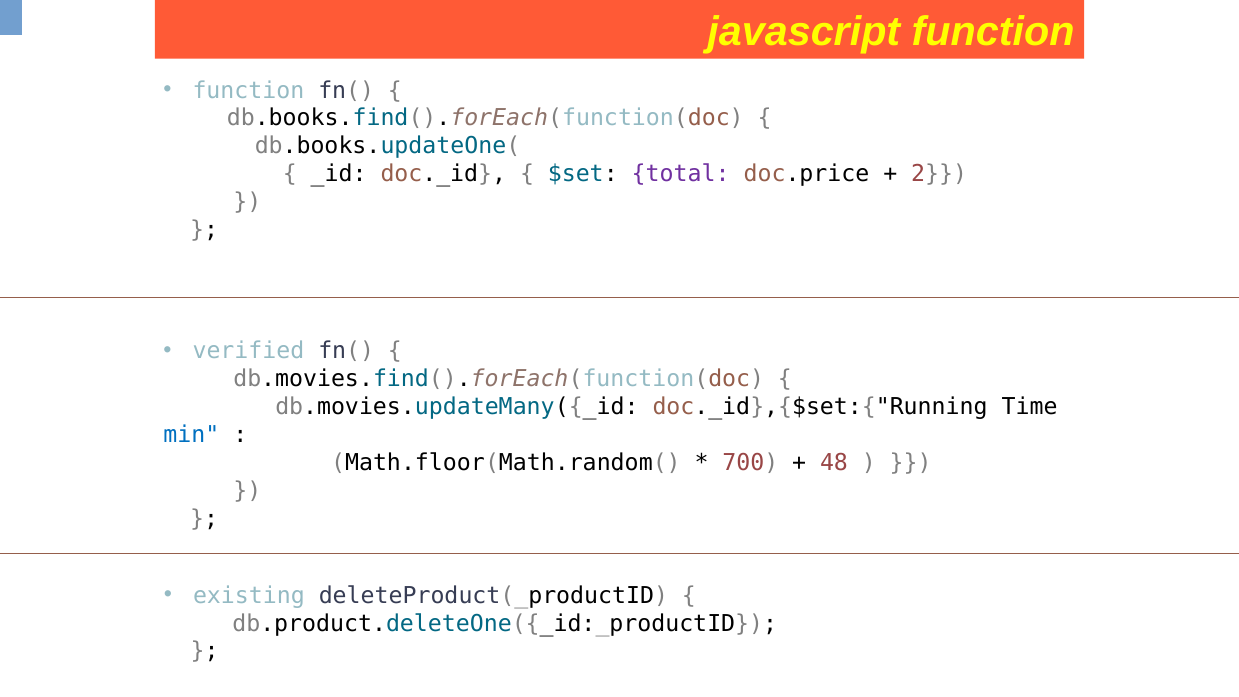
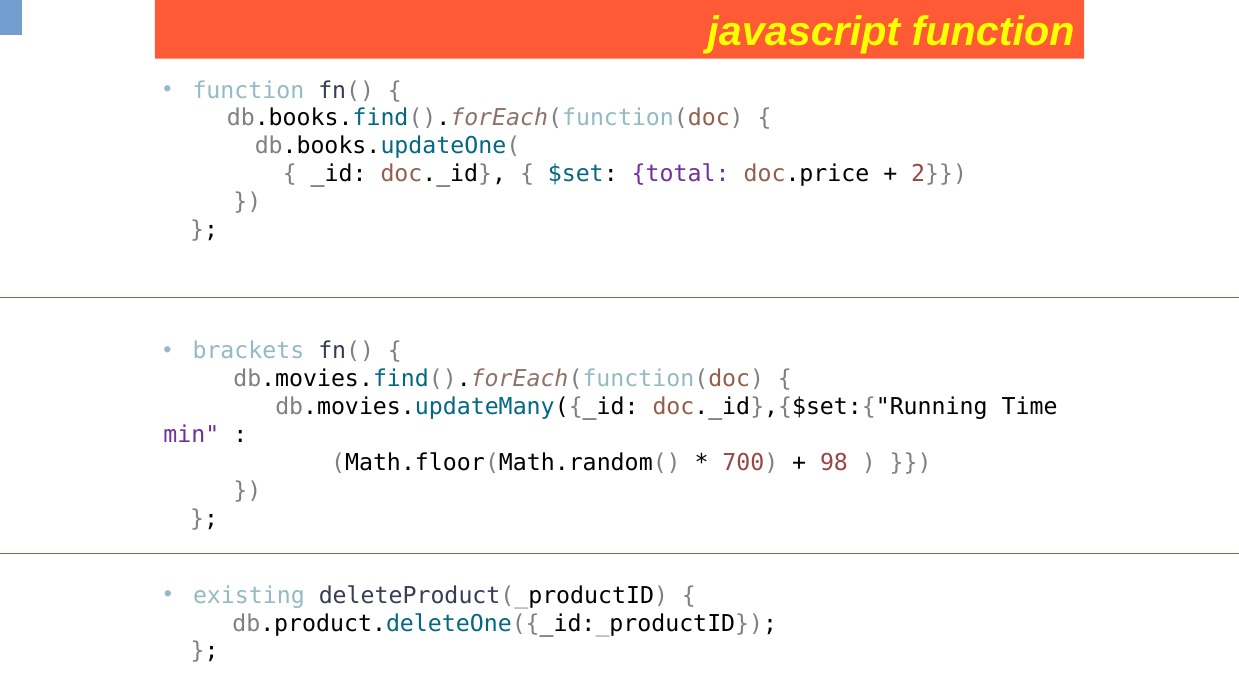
verified: verified -> brackets
min colour: blue -> purple
48: 48 -> 98
